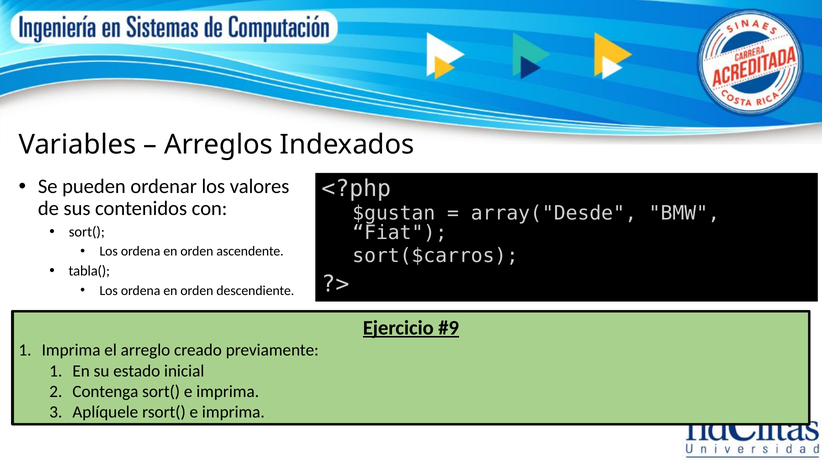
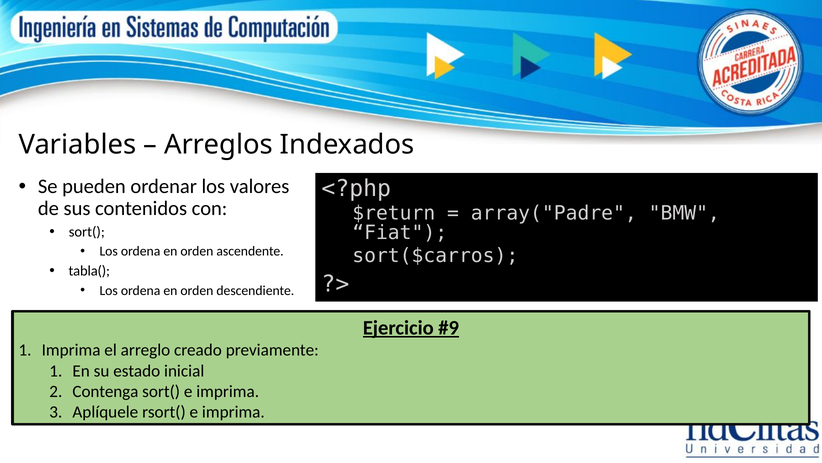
$gustan: $gustan -> $return
array("Desde: array("Desde -> array("Padre
